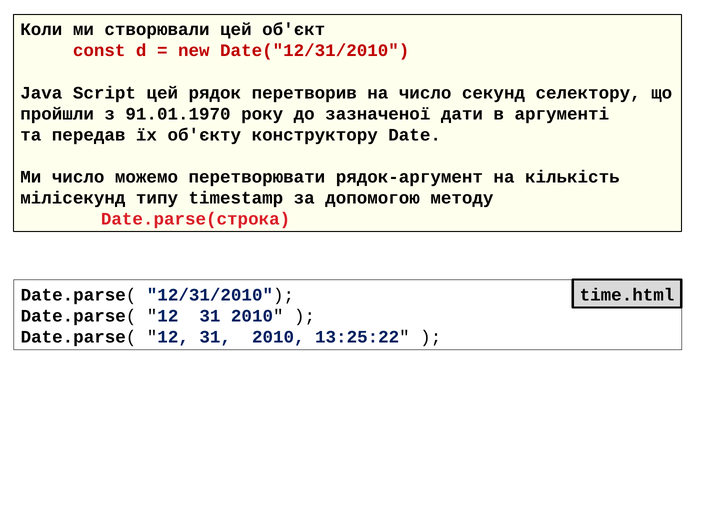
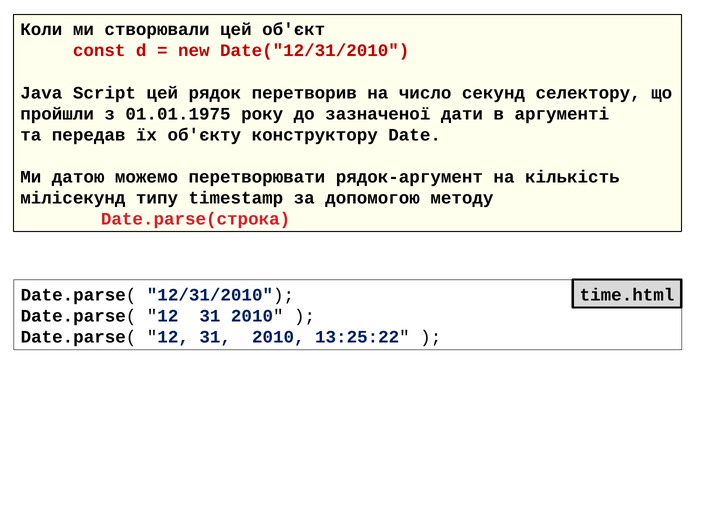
91.01.1970: 91.01.1970 -> 01.01.1975
Ми число: число -> датою
